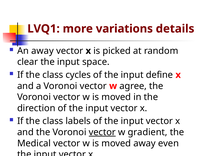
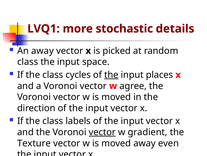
variations: variations -> stochastic
clear at (28, 62): clear -> class
the at (111, 75) underline: none -> present
define: define -> places
Medical: Medical -> Texture
